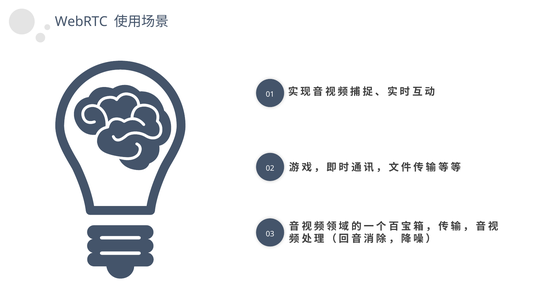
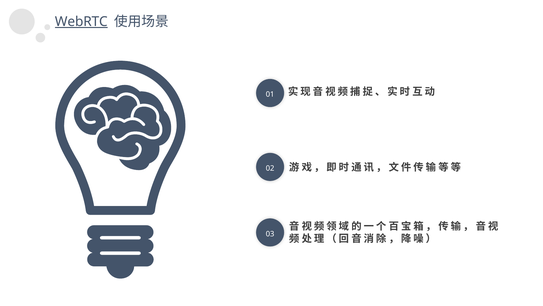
WebRTC underline: none -> present
